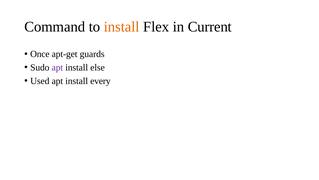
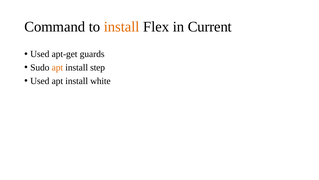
Once at (40, 54): Once -> Used
apt at (57, 67) colour: purple -> orange
else: else -> step
every: every -> white
